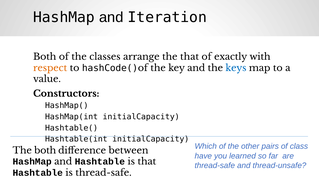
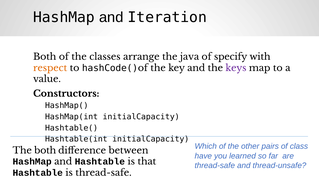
the that: that -> java
exactly: exactly -> specify
keys colour: blue -> purple
